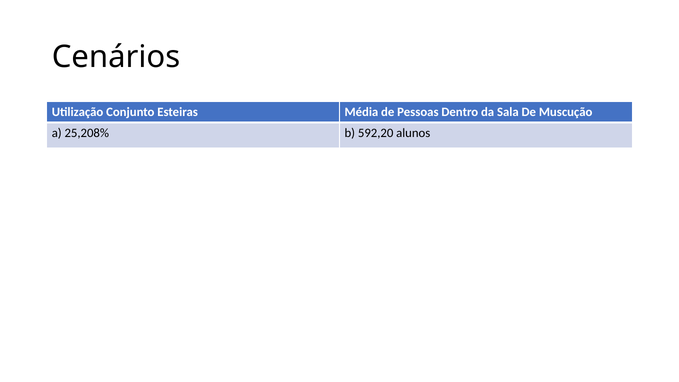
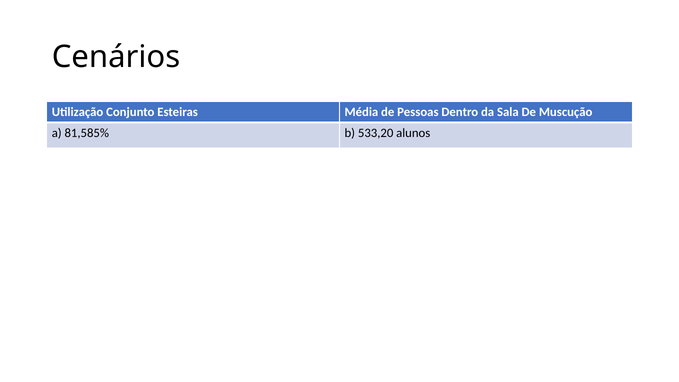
25,208%: 25,208% -> 81,585%
592,20: 592,20 -> 533,20
